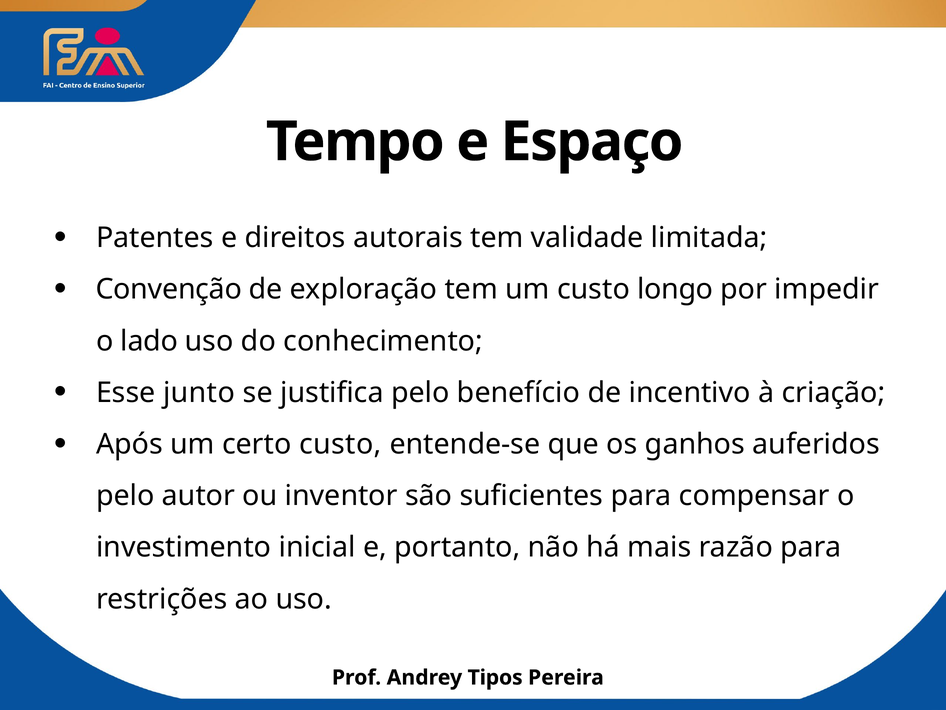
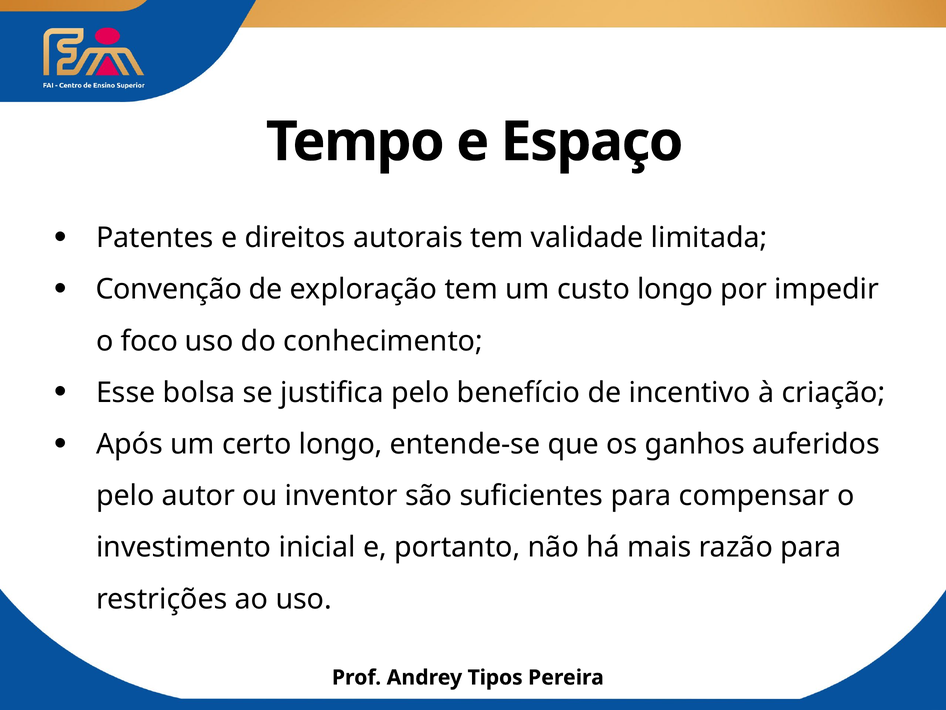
lado: lado -> foco
junto: junto -> bolsa
certo custo: custo -> longo
